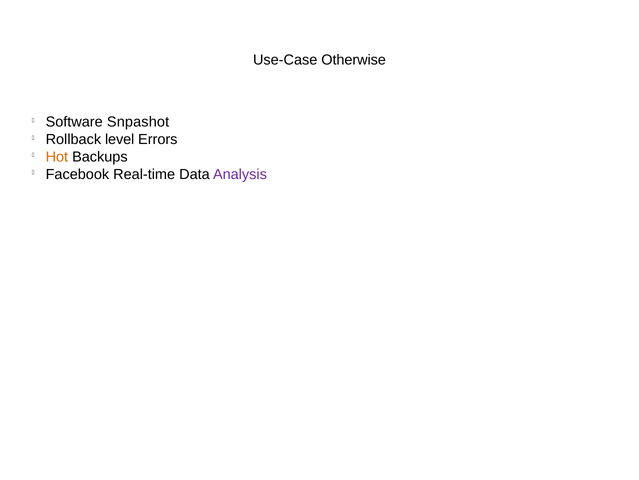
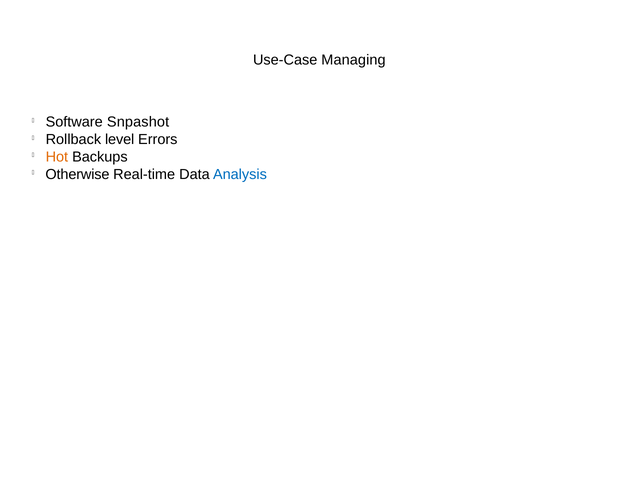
Otherwise: Otherwise -> Managing
Facebook: Facebook -> Otherwise
Analysis colour: purple -> blue
